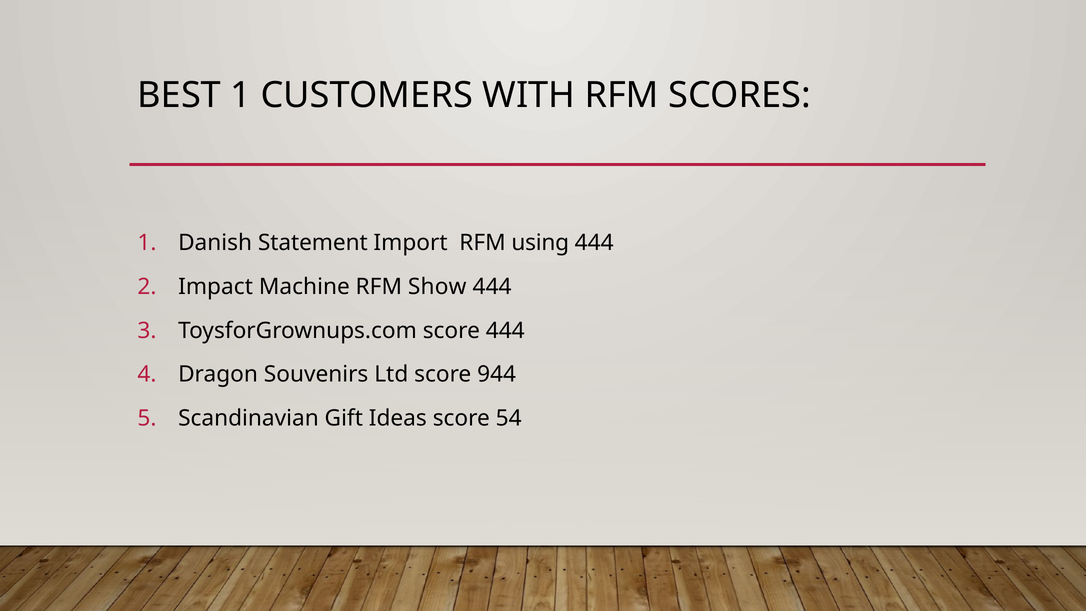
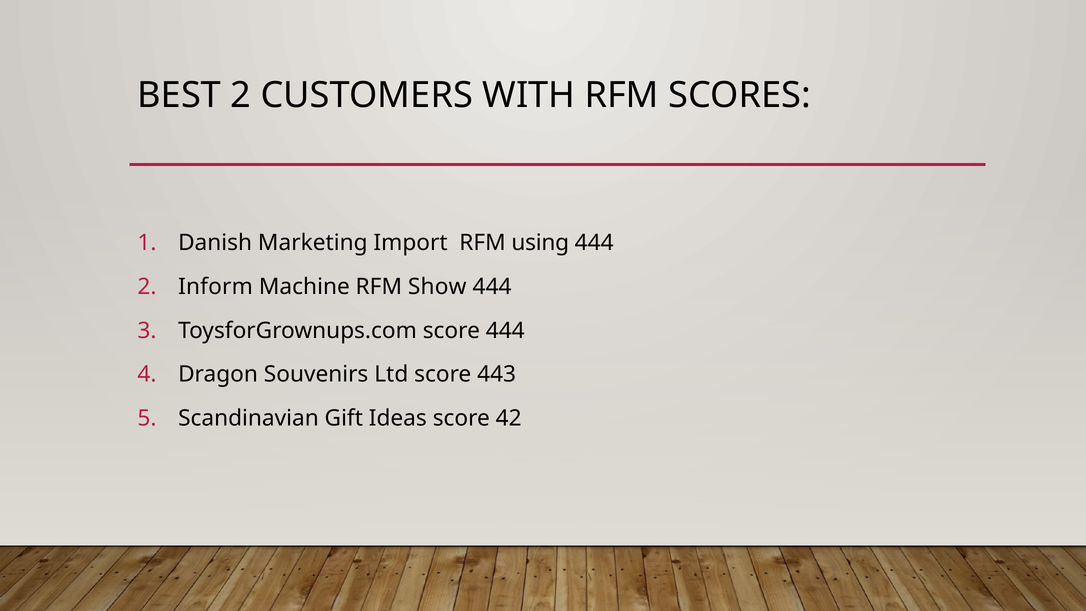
BEST 1: 1 -> 2
Statement: Statement -> Marketing
Impact: Impact -> Inform
944: 944 -> 443
54: 54 -> 42
